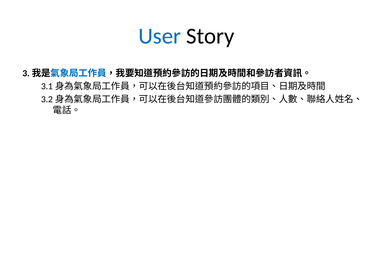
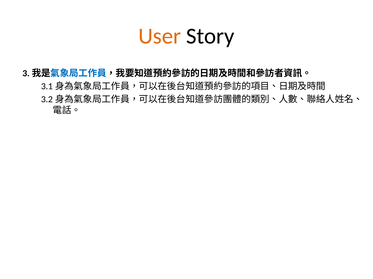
User colour: blue -> orange
